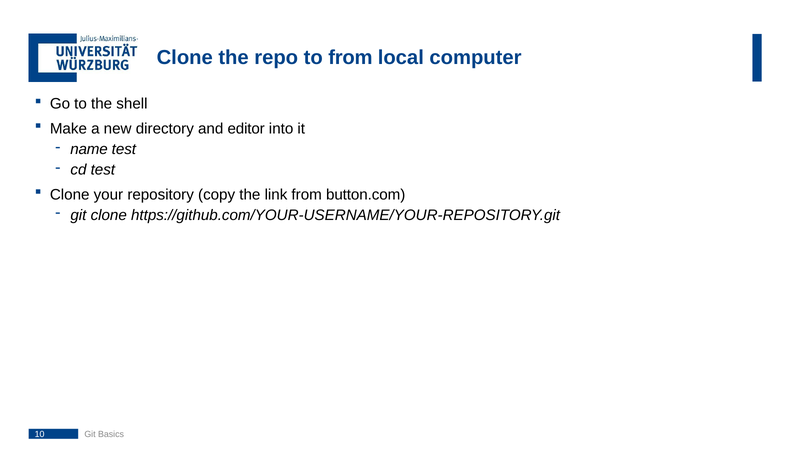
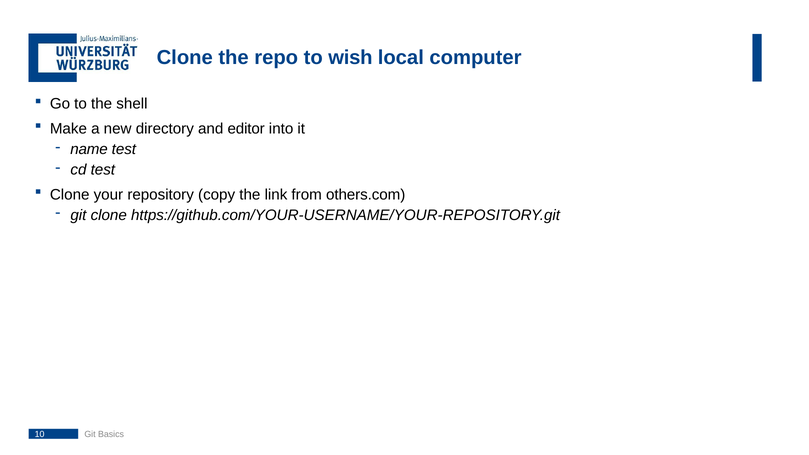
to from: from -> wish
button.com: button.com -> others.com
